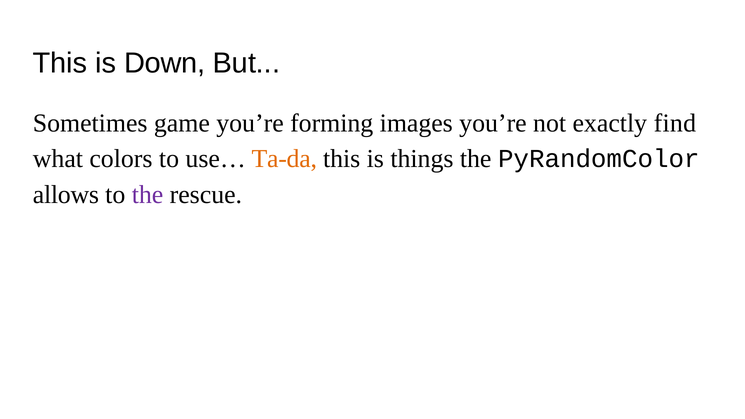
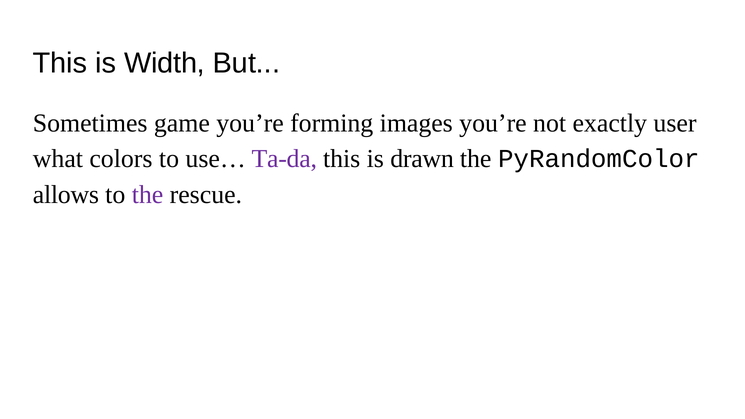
Down: Down -> Width
find: find -> user
Ta-da colour: orange -> purple
things: things -> drawn
